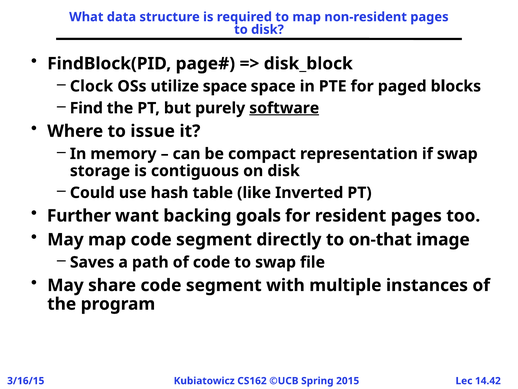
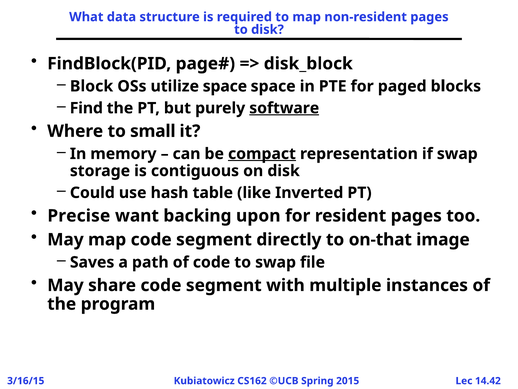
Clock: Clock -> Block
issue: issue -> small
compact underline: none -> present
Further: Further -> Precise
goals: goals -> upon
